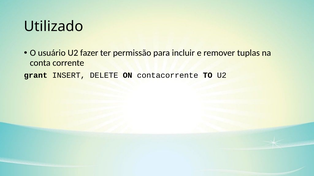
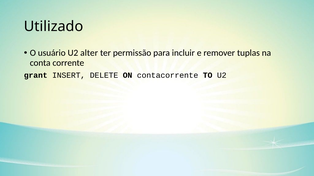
fazer: fazer -> alter
